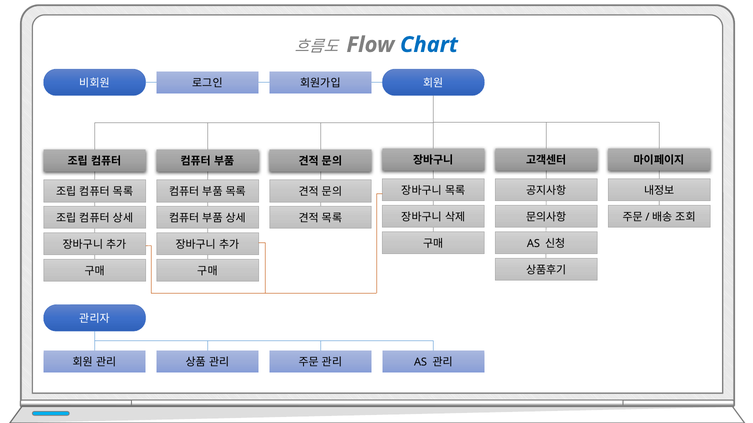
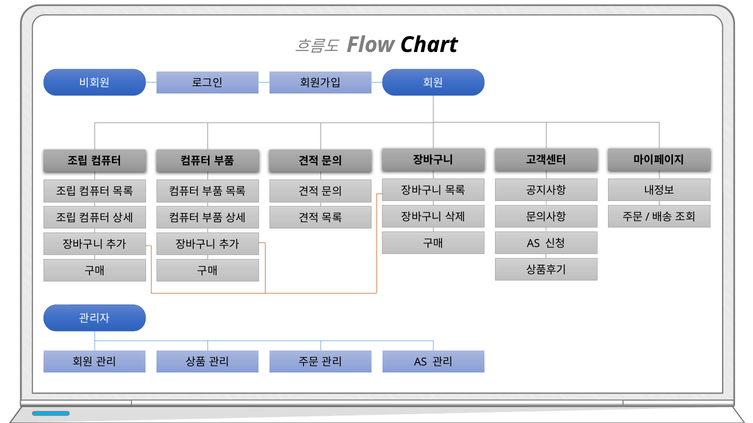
Chart colour: blue -> black
